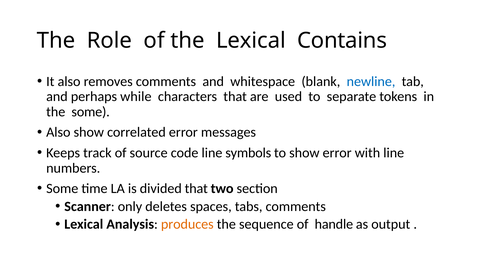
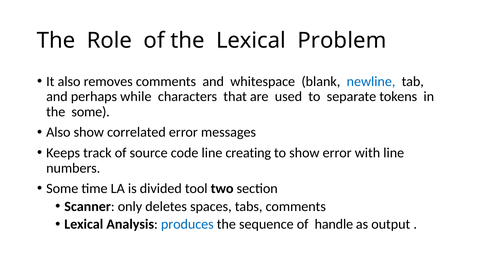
Contains: Contains -> Problem
symbols: symbols -> creating
divided that: that -> tool
produces colour: orange -> blue
